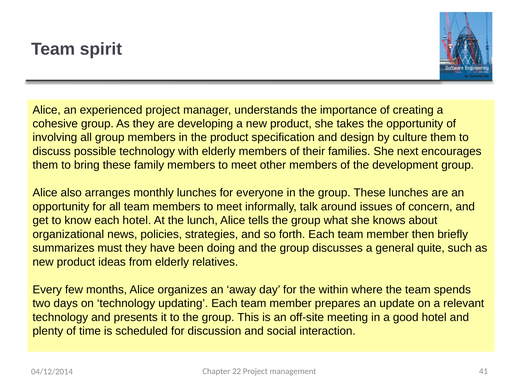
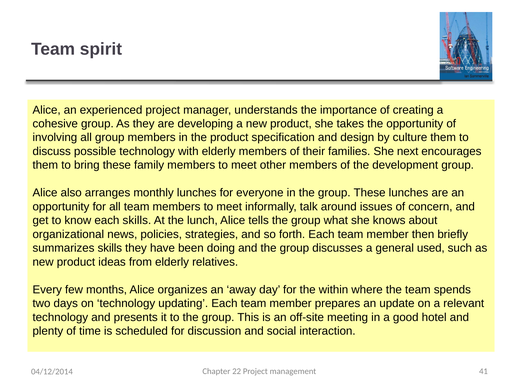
each hotel: hotel -> skills
summarizes must: must -> skills
quite: quite -> used
